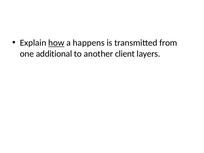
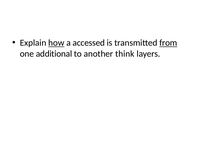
happens: happens -> accessed
from underline: none -> present
client: client -> think
